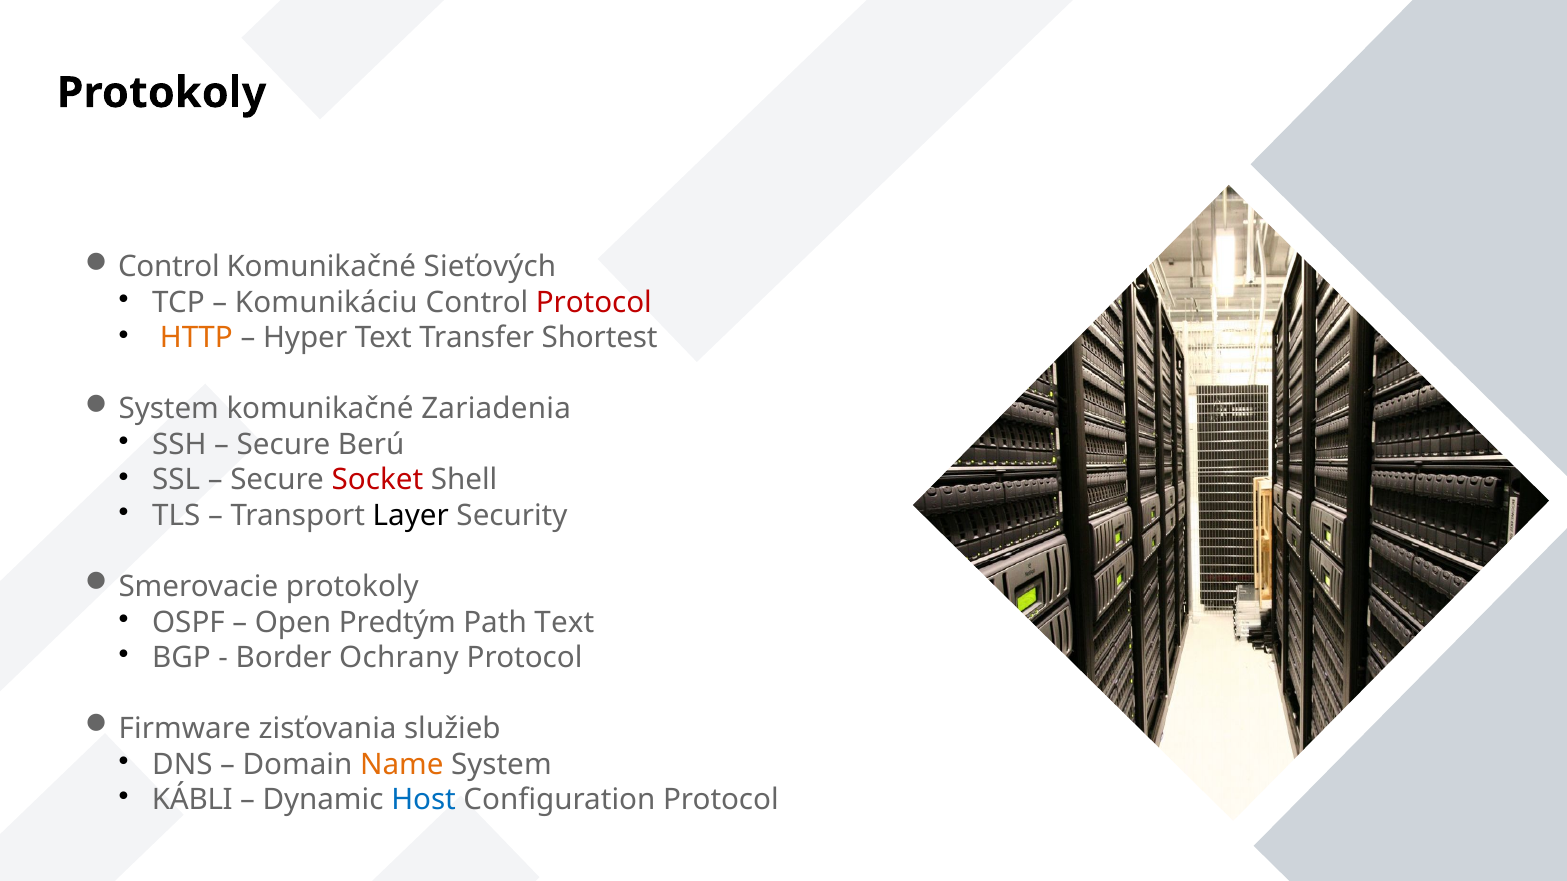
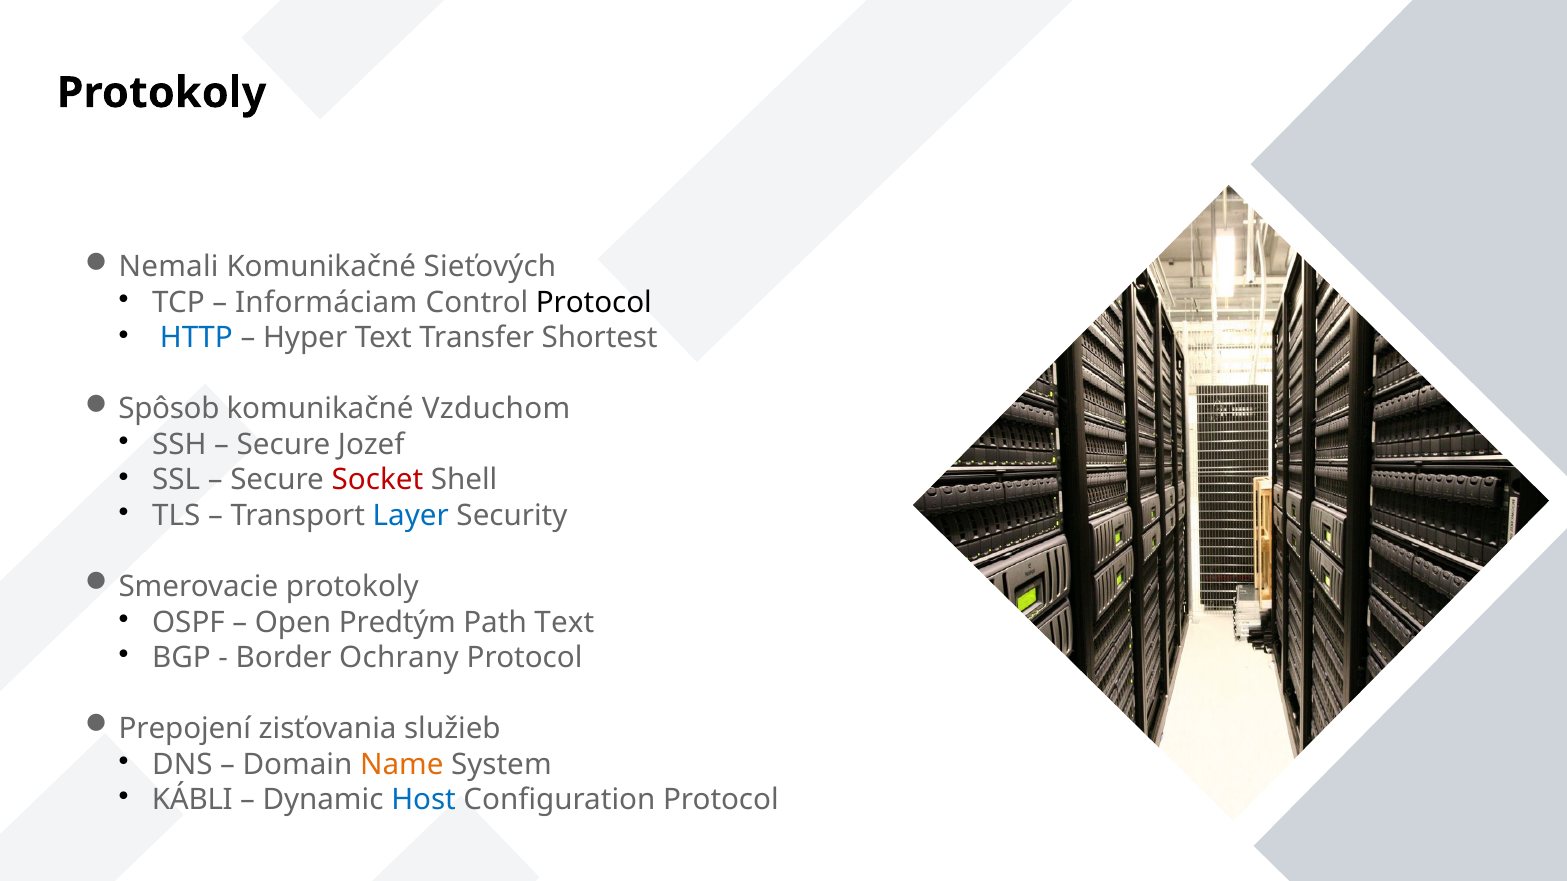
Control at (169, 267): Control -> Nemali
Komunikáciu: Komunikáciu -> Informáciam
Protocol at (594, 303) colour: red -> black
HTTP colour: orange -> blue
System at (169, 409): System -> Spôsob
Zariadenia: Zariadenia -> Vzduchom
Berú: Berú -> Jozef
Layer colour: black -> blue
Firmware: Firmware -> Prepojení
